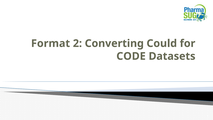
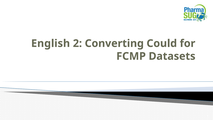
Format: Format -> English
CODE: CODE -> FCMP
